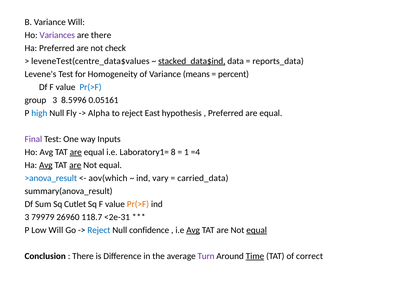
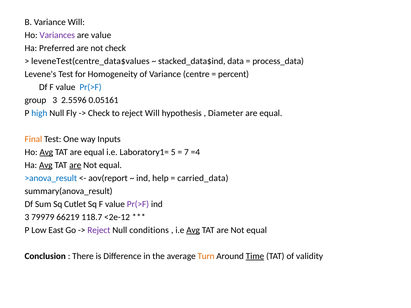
are there: there -> value
stacked_data$ind underline: present -> none
reports_data: reports_data -> process_data
means: means -> centre
8.5996: 8.5996 -> 2.5596
Alpha at (99, 113): Alpha -> Check
reject East: East -> Will
Preferred at (226, 113): Preferred -> Diameter
Final colour: purple -> orange
Avg at (46, 152) underline: none -> present
are at (76, 152) underline: present -> none
8: 8 -> 5
1: 1 -> 7
aov(which: aov(which -> aov(report
vary: vary -> help
Pr(>F at (138, 204) colour: orange -> purple
26960: 26960 -> 66219
<2e-31: <2e-31 -> <2e-12
Low Will: Will -> East
Reject at (99, 230) colour: blue -> purple
confidence: confidence -> conditions
equal at (257, 230) underline: present -> none
Turn colour: purple -> orange
correct: correct -> validity
